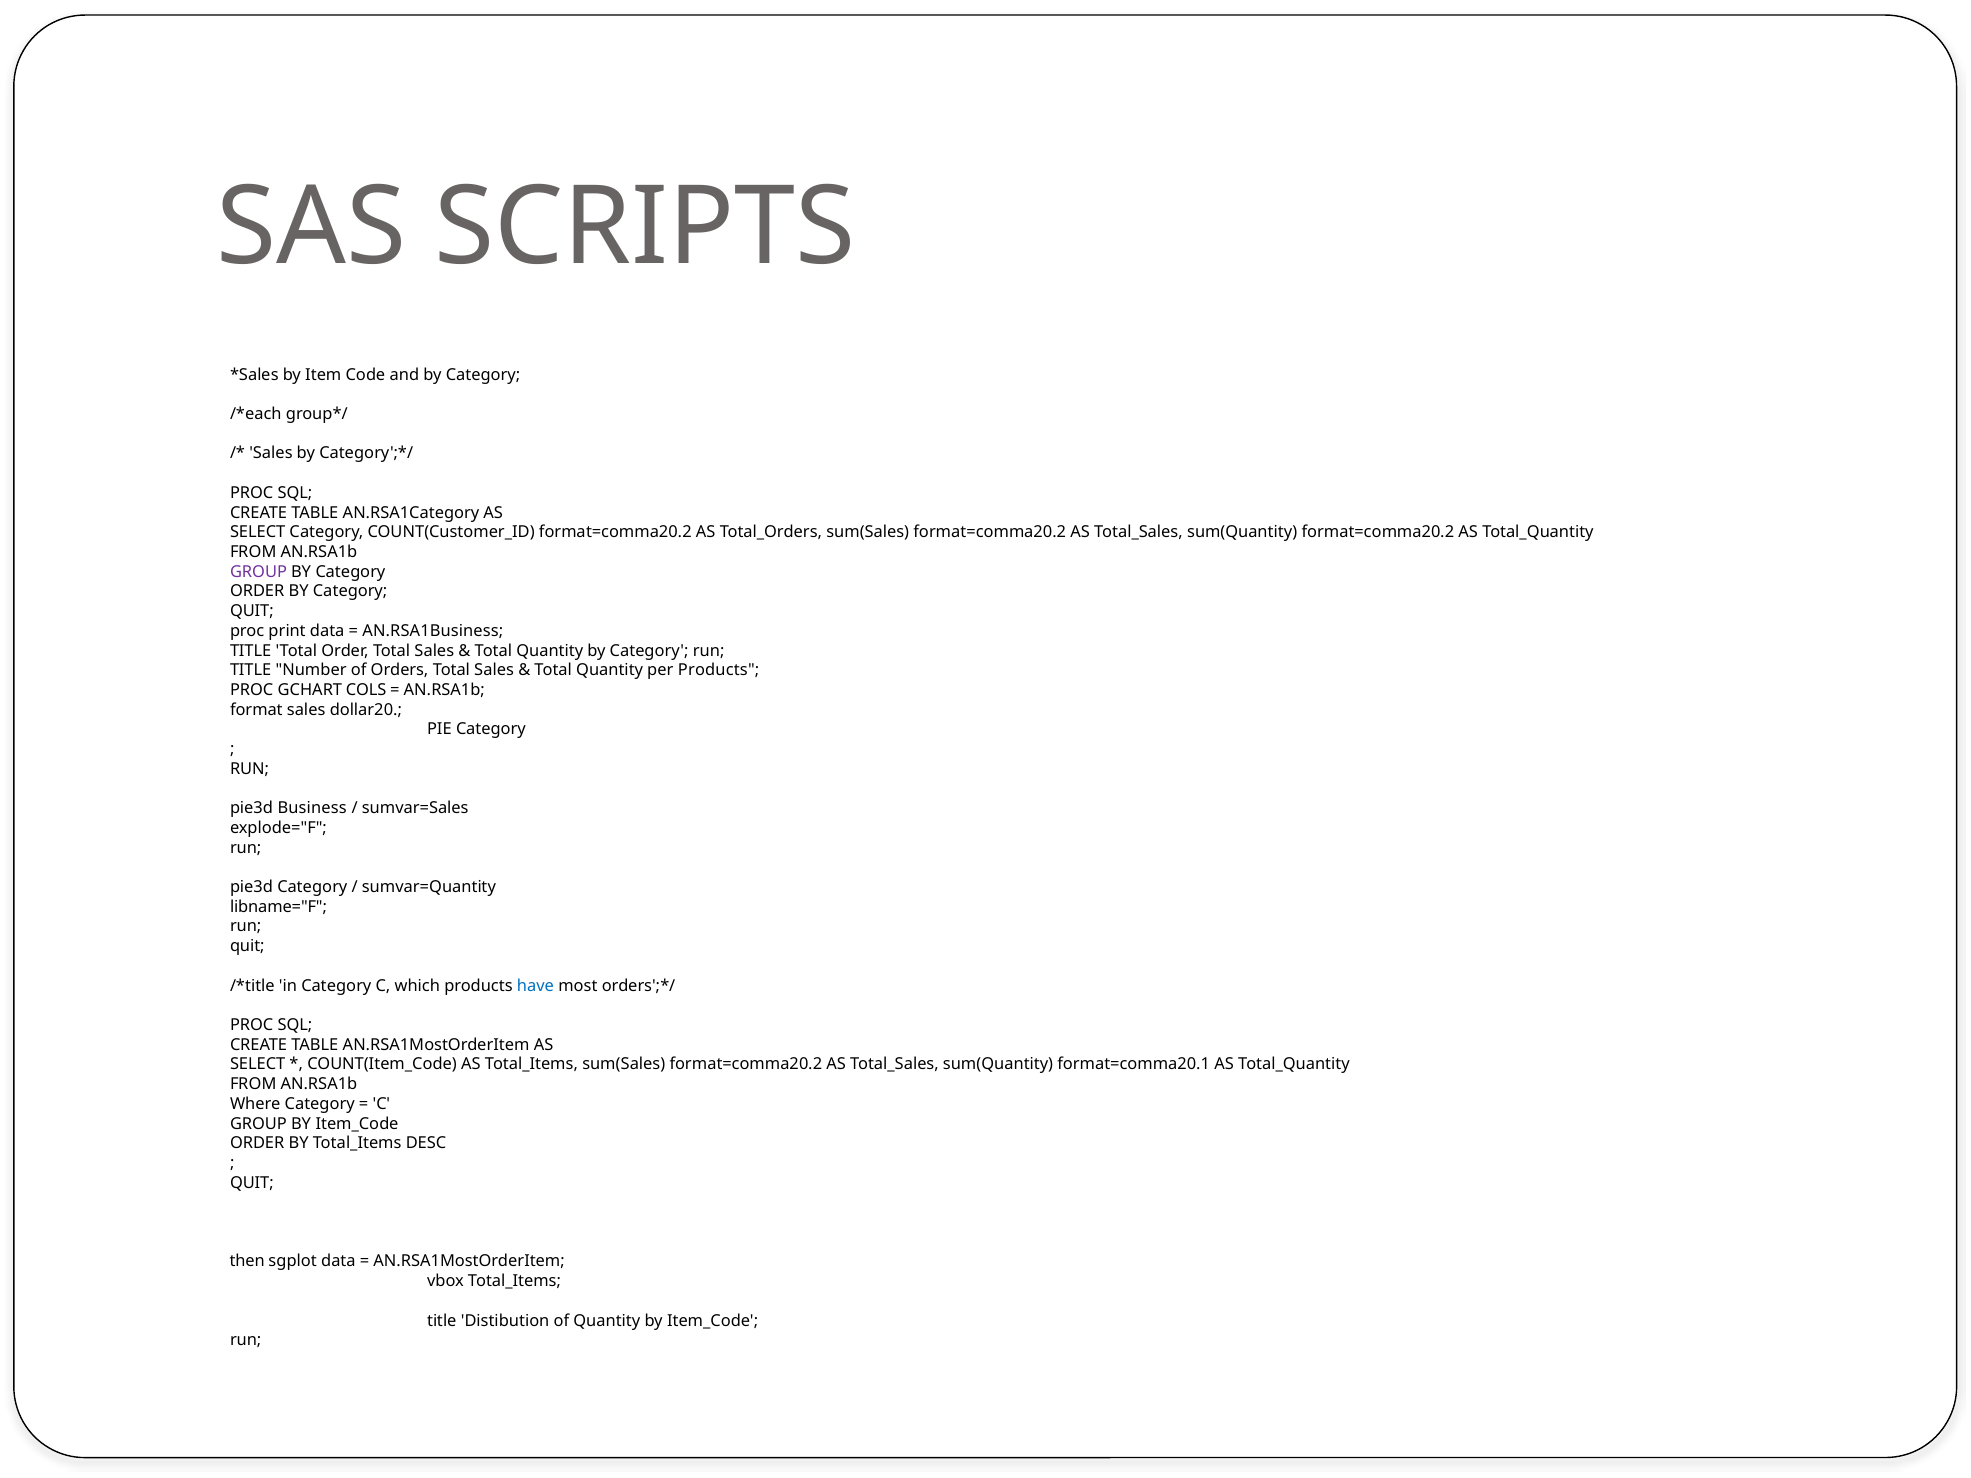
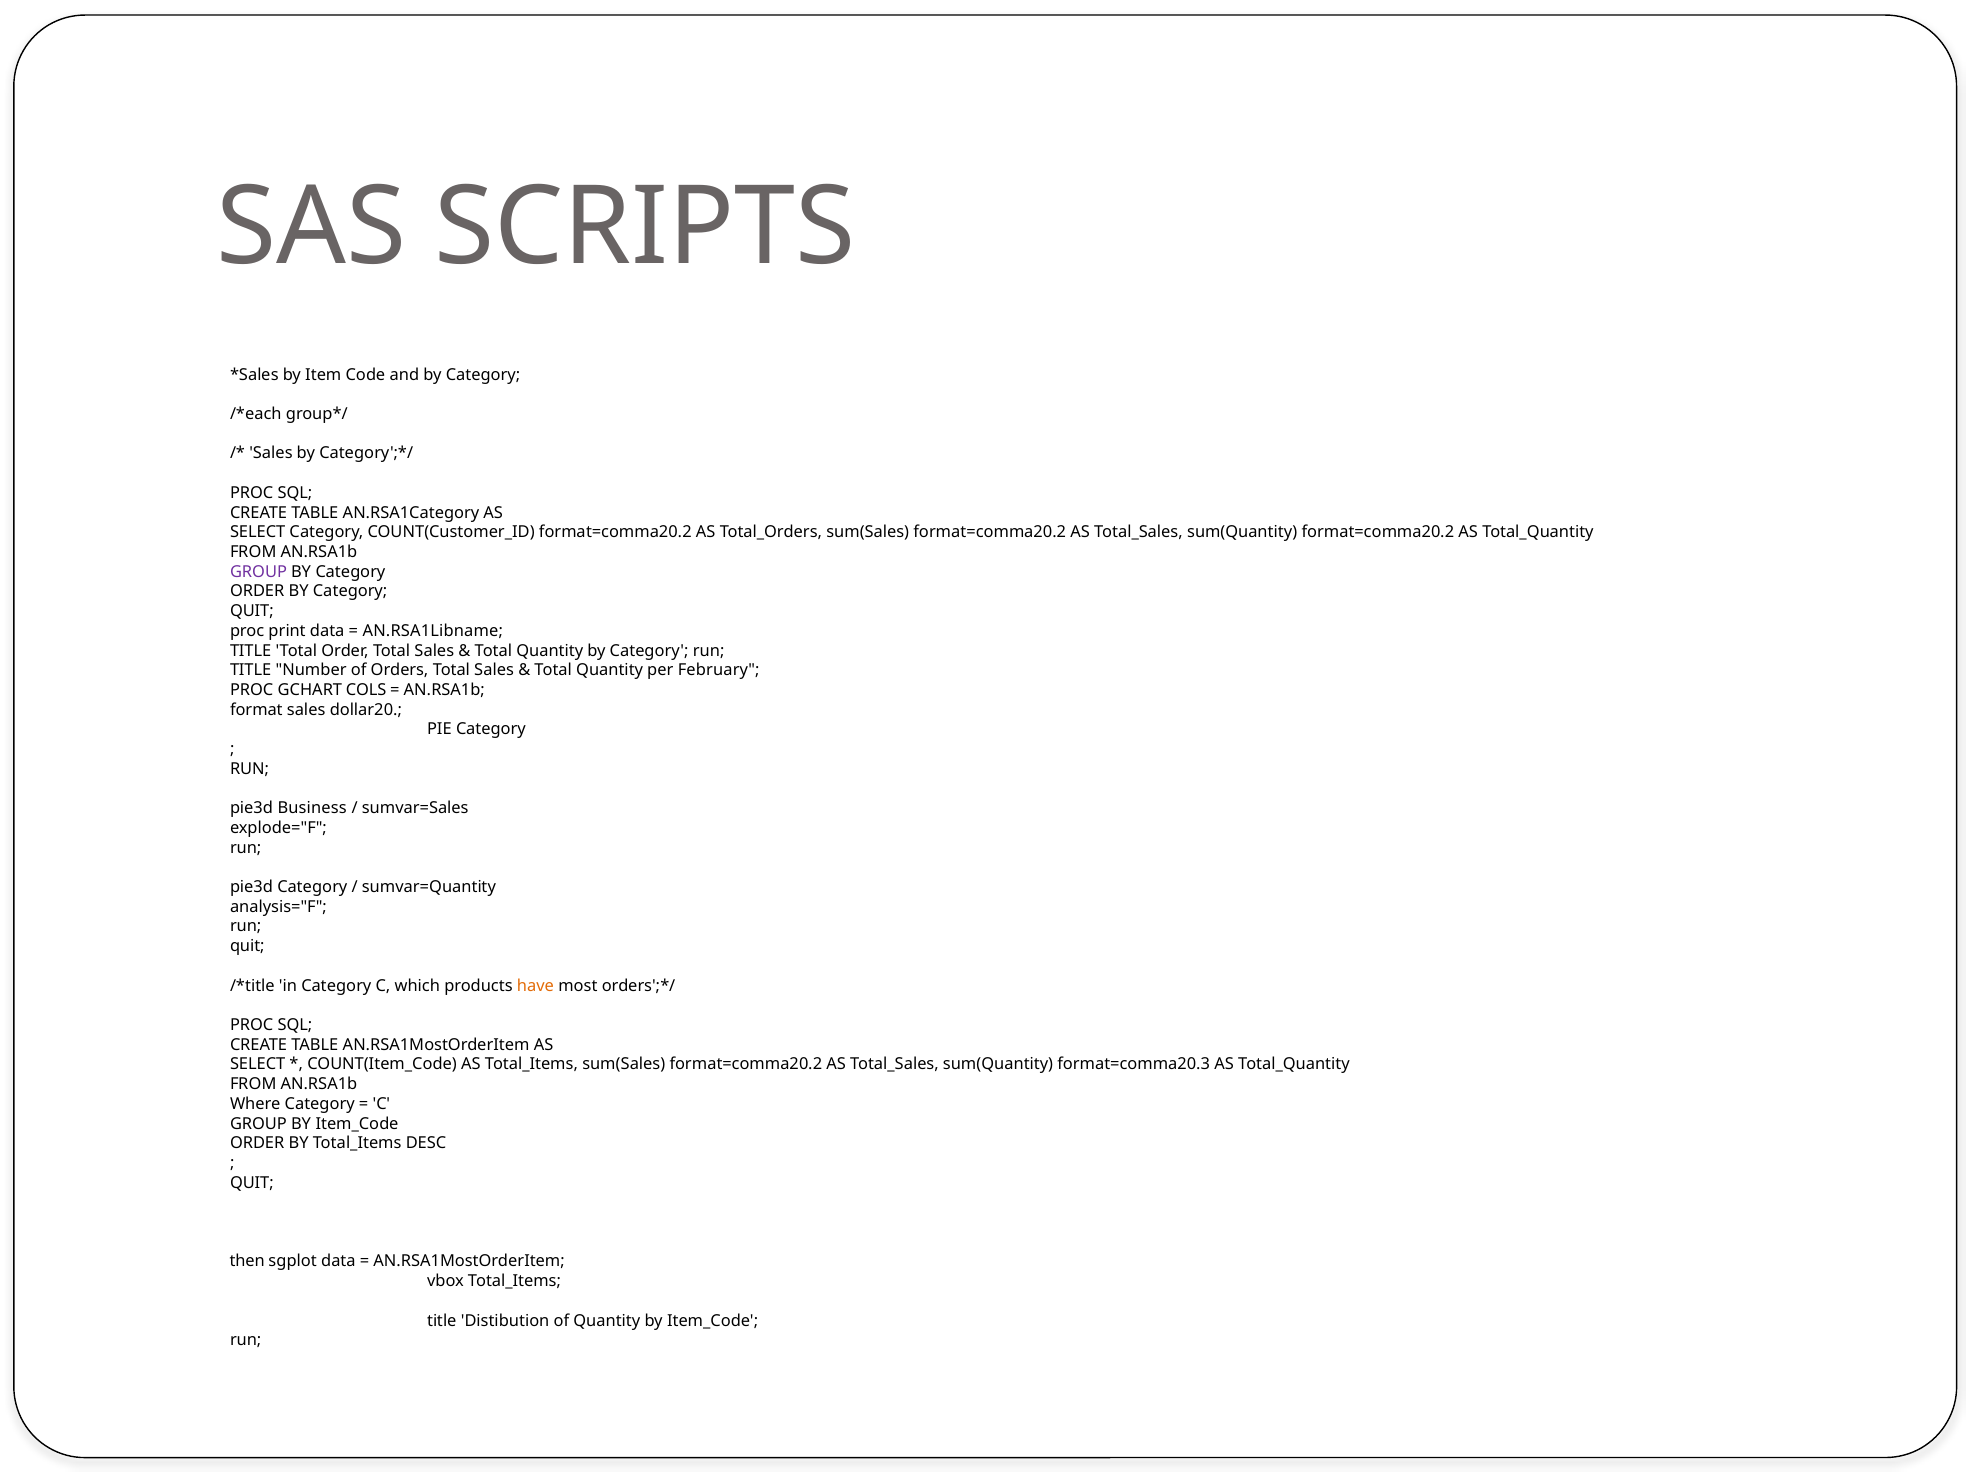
AN.RSA1Business: AN.RSA1Business -> AN.RSA1Libname
per Products: Products -> February
libname="F: libname="F -> analysis="F
have colour: blue -> orange
format=comma20.1: format=comma20.1 -> format=comma20.3
